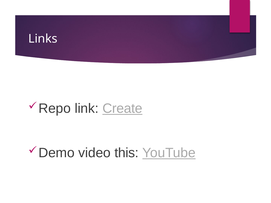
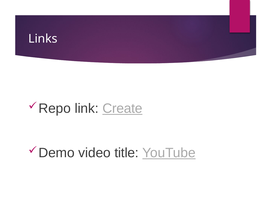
this: this -> title
